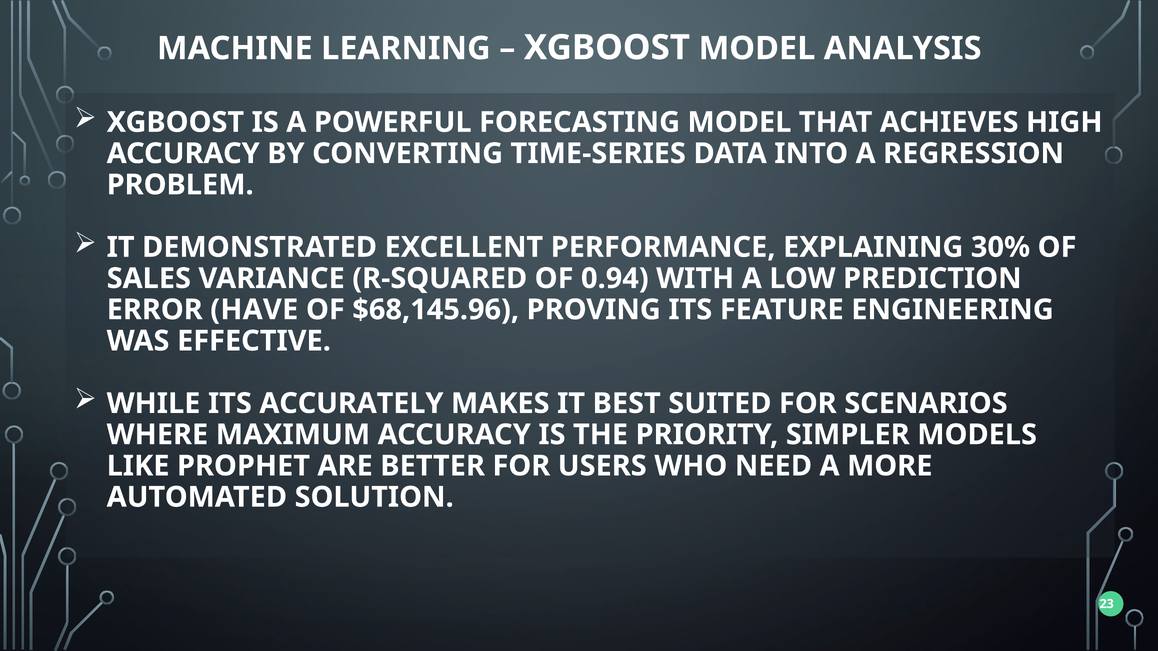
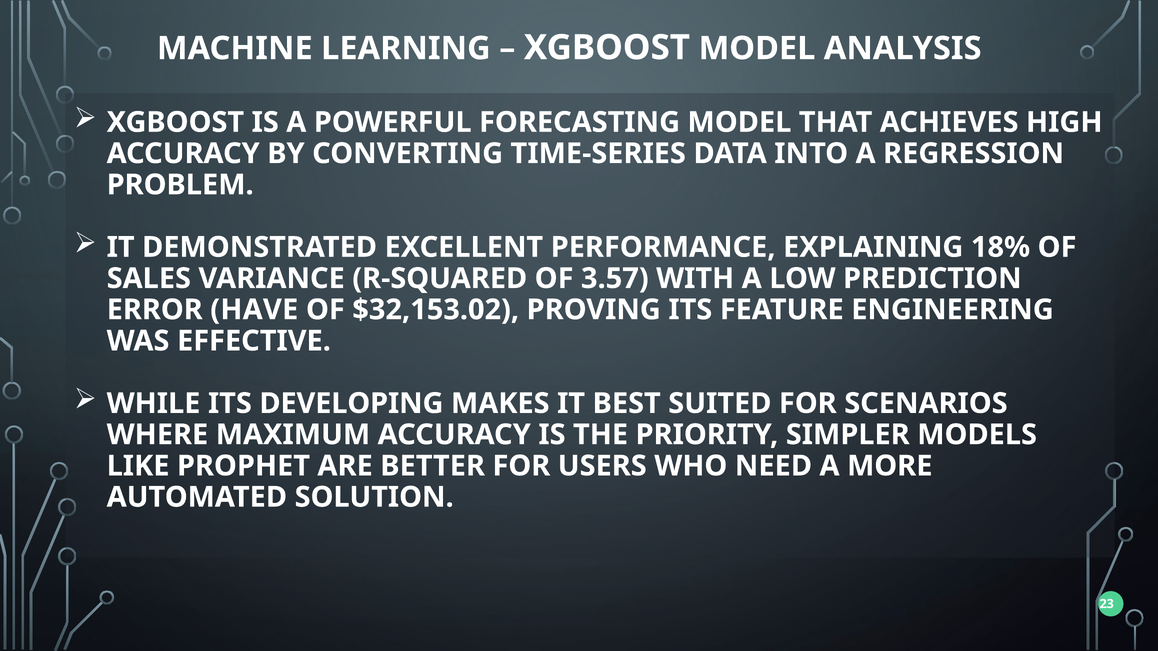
30%: 30% -> 18%
0.94: 0.94 -> 3.57
$68,145.96: $68,145.96 -> $32,153.02
ACCURATELY: ACCURATELY -> DEVELOPING
